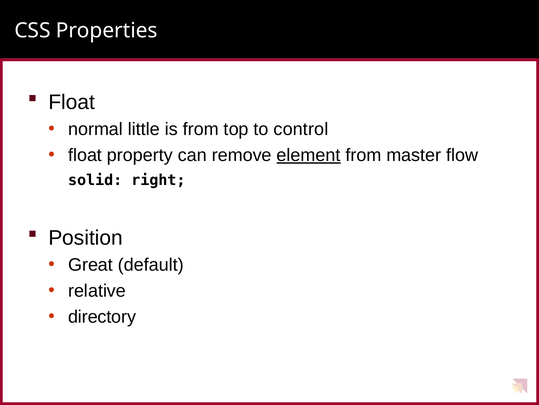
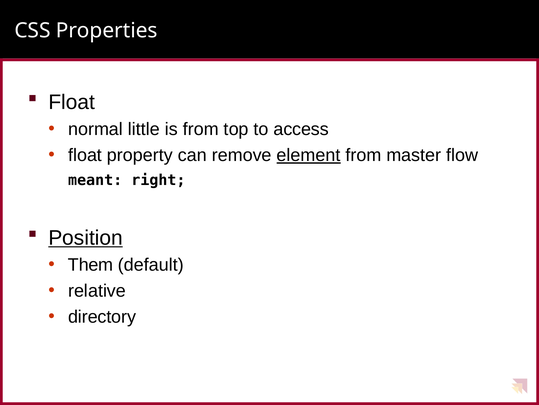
control: control -> access
solid: solid -> meant
Position underline: none -> present
Great: Great -> Them
